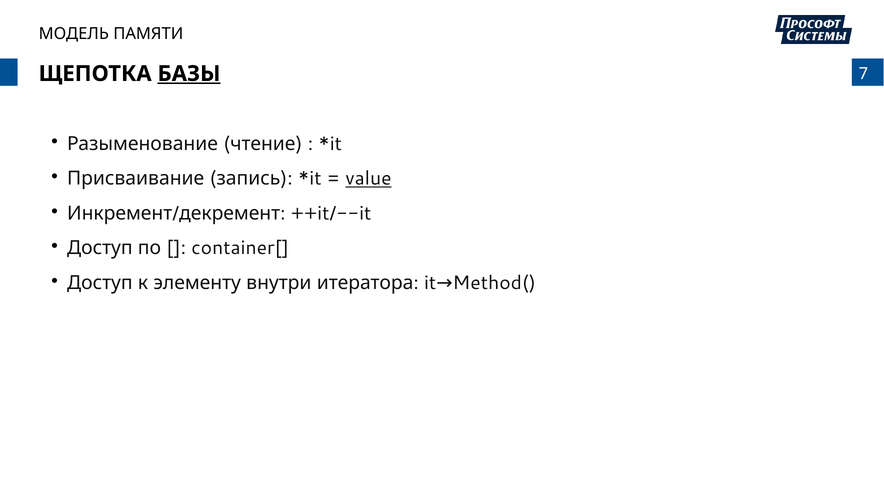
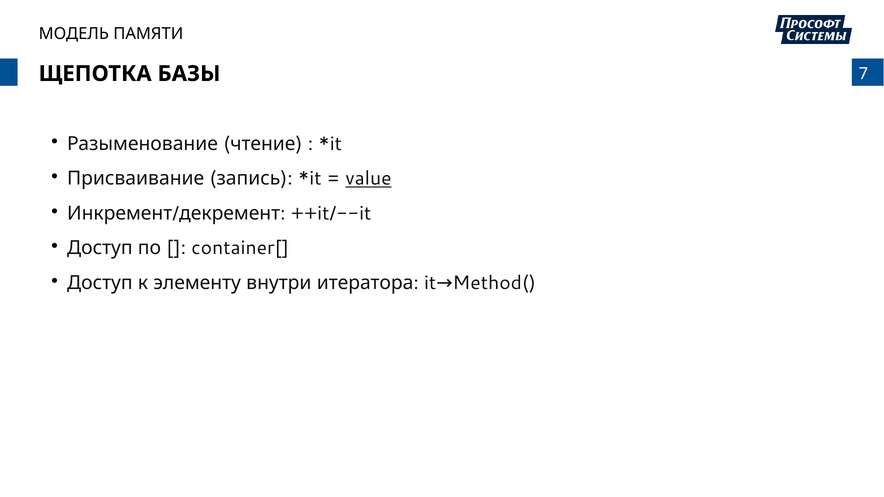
БАЗЫ underline: present -> none
